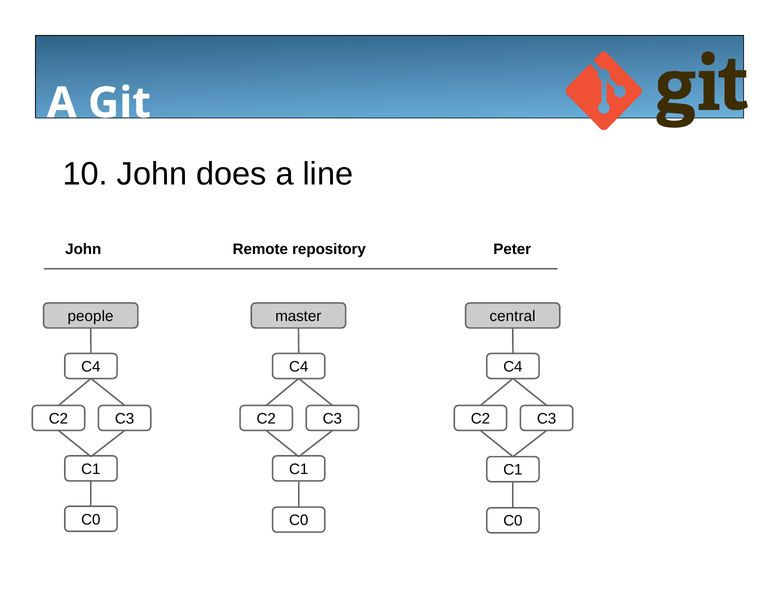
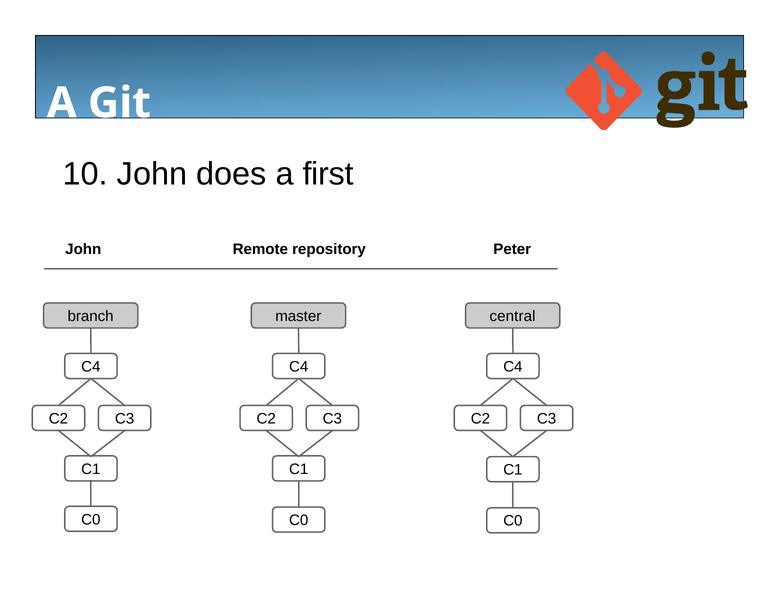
line: line -> first
people: people -> branch
